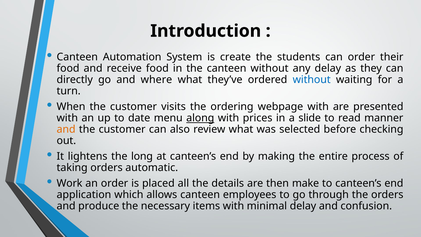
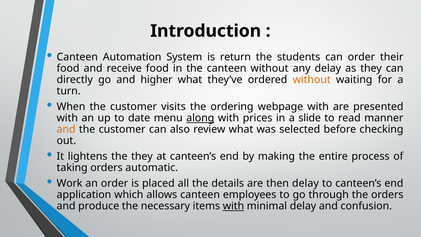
create: create -> return
where: where -> higher
without at (312, 80) colour: blue -> orange
the long: long -> they
then make: make -> delay
with at (233, 206) underline: none -> present
